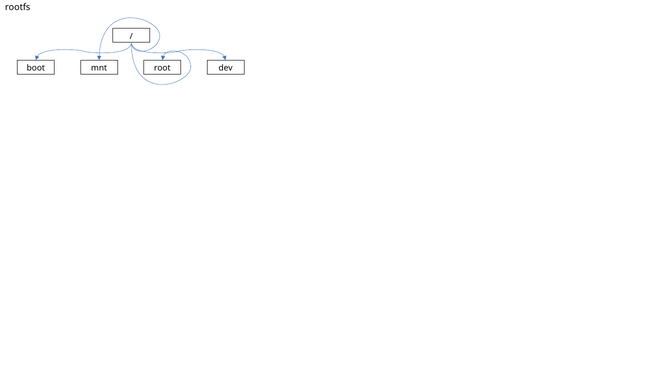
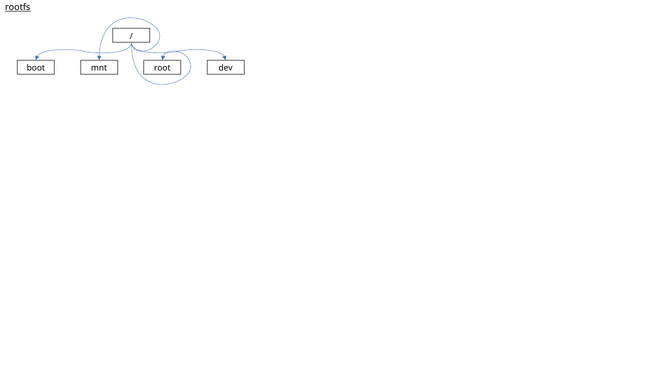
rootfs underline: none -> present
